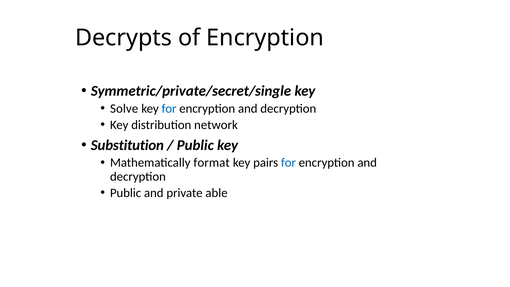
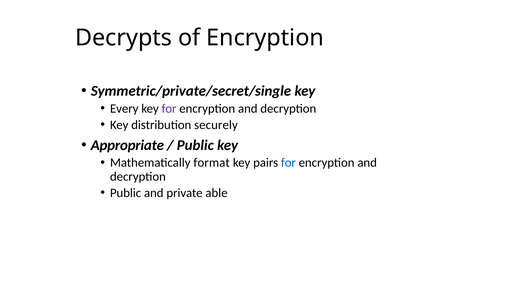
Solve: Solve -> Every
for at (169, 108) colour: blue -> purple
network: network -> securely
Substitution: Substitution -> Appropriate
